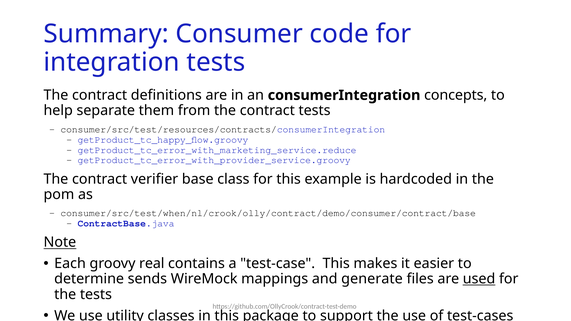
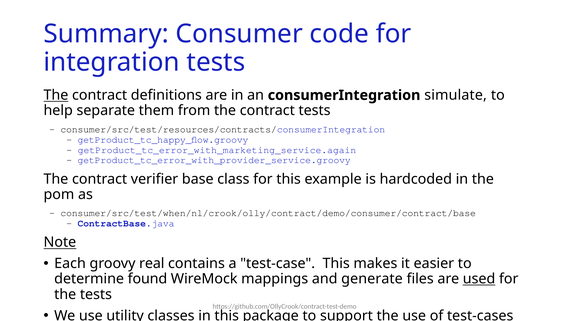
The at (56, 95) underline: none -> present
concepts: concepts -> simulate
getProduct_tc_error_with_marketing_service.reduce: getProduct_tc_error_with_marketing_service.reduce -> getProduct_tc_error_with_marketing_service.again
sends: sends -> found
